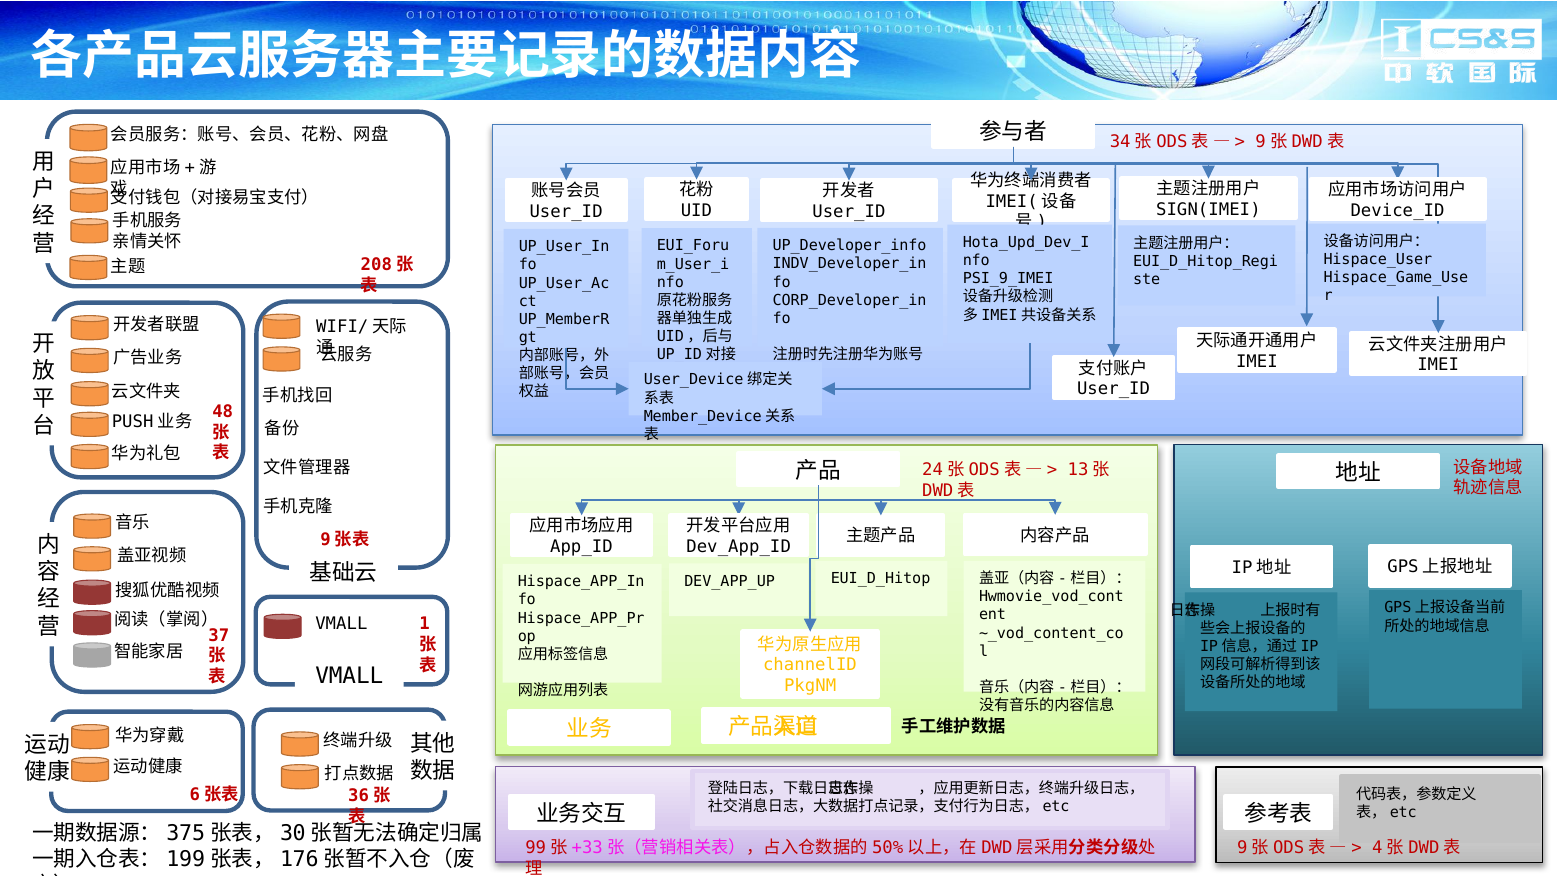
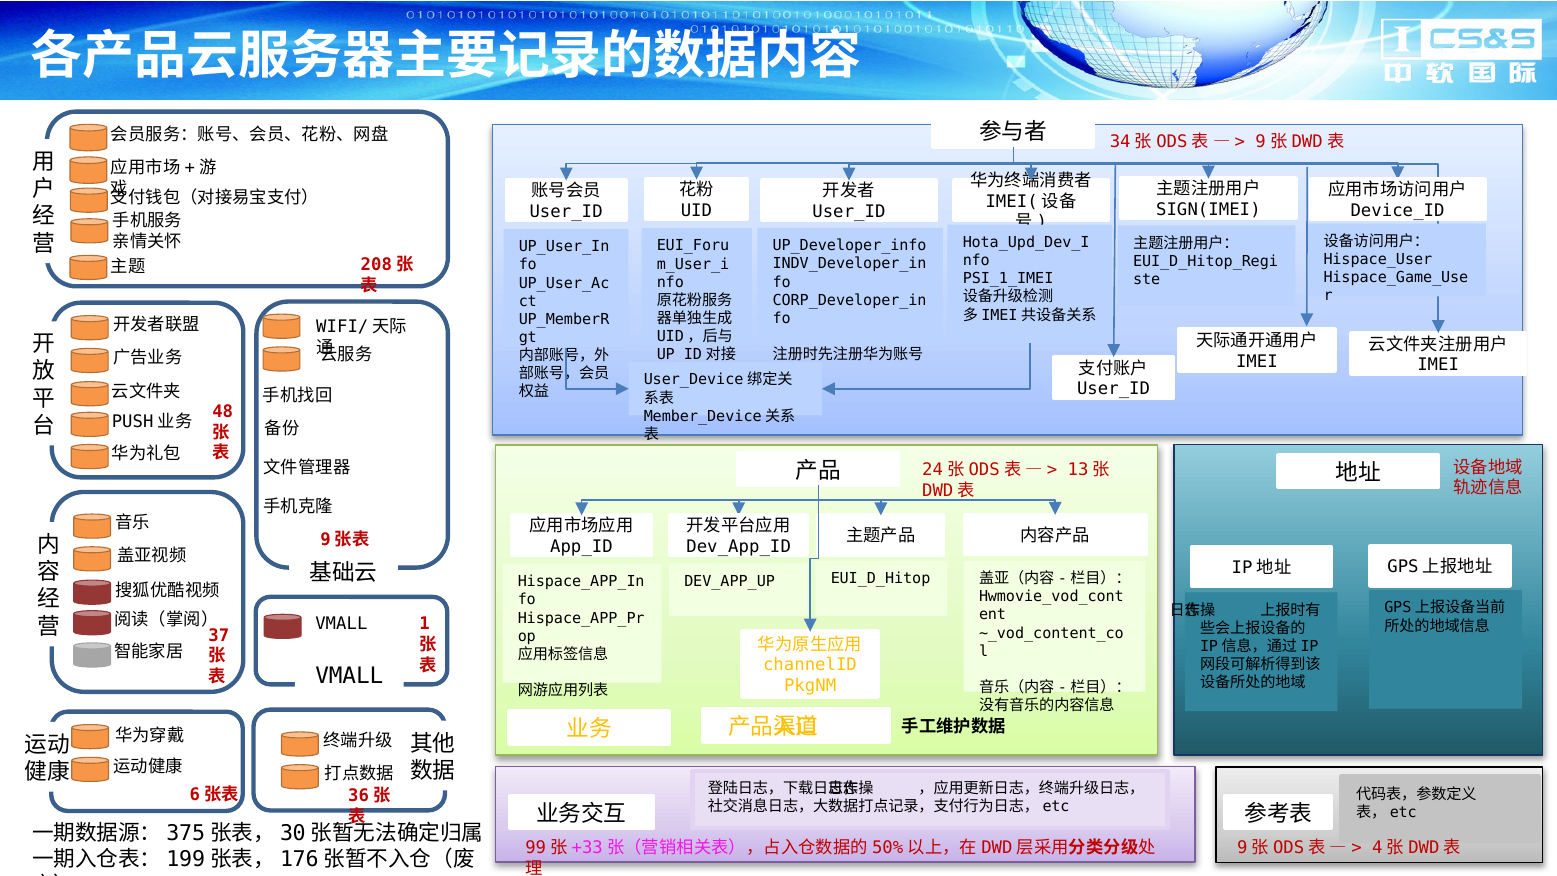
PSI_9_IMEI: PSI_9_IMEI -> PSI_1_IMEI
